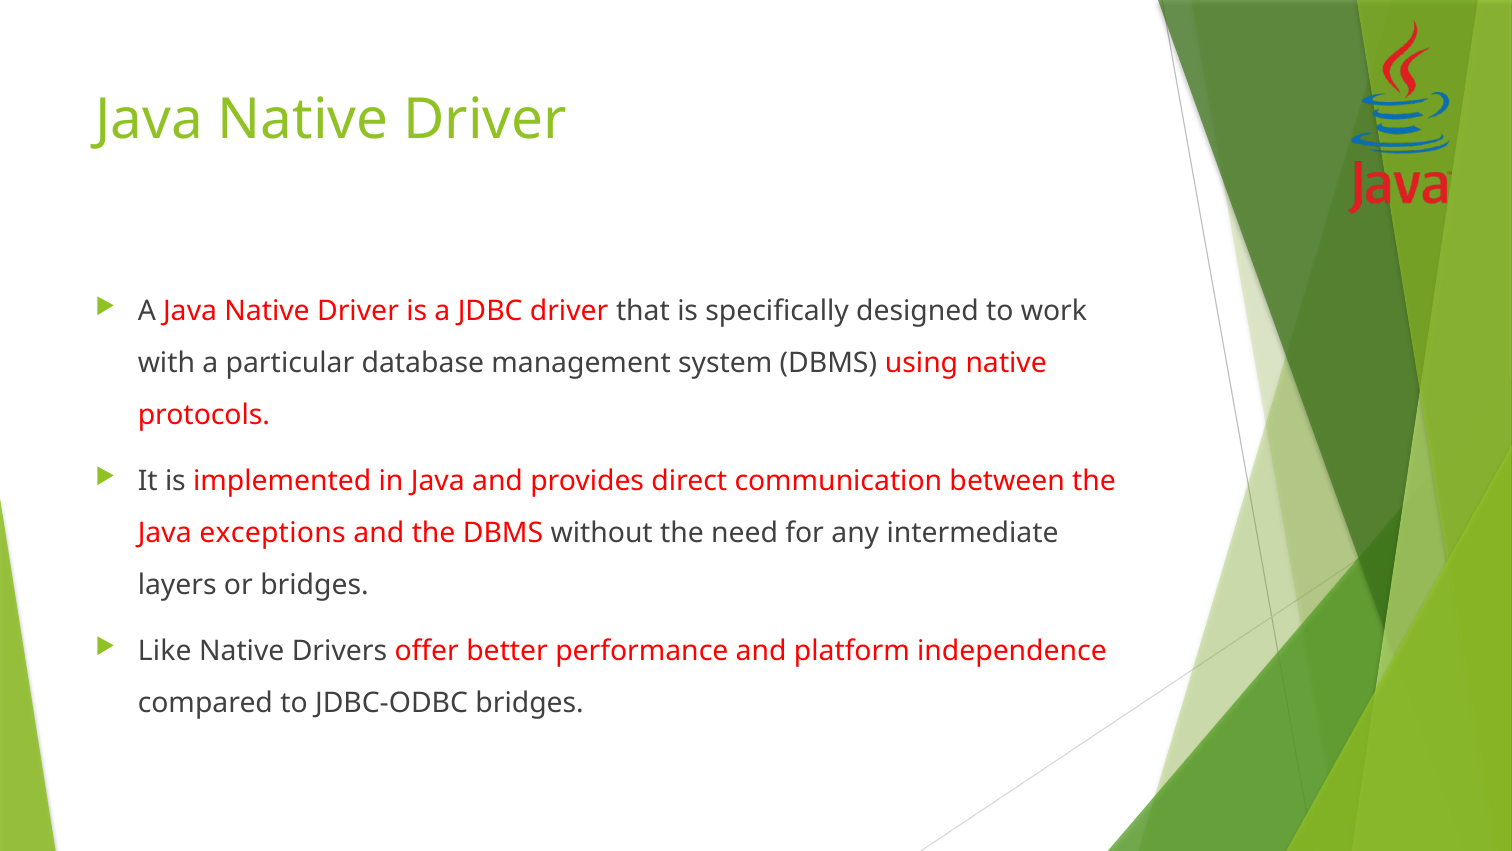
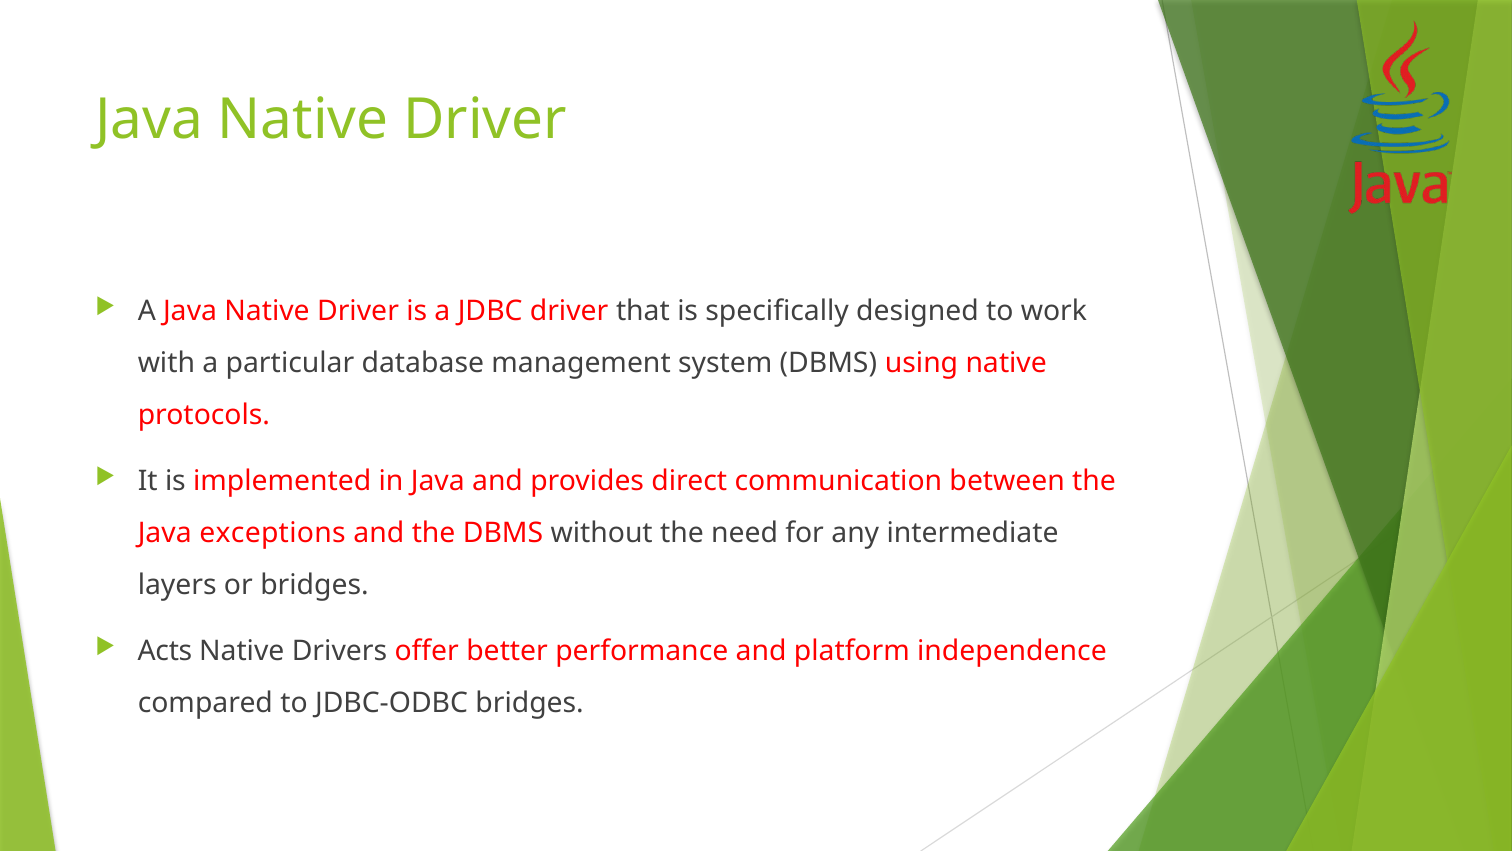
Like: Like -> Acts
